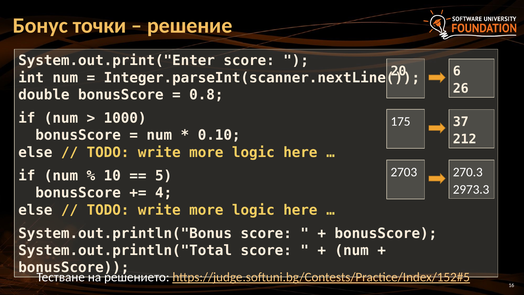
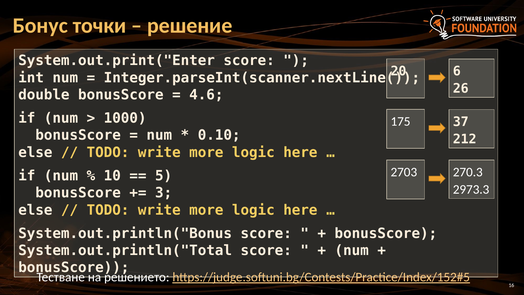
0.8: 0.8 -> 4.6
4: 4 -> 3
